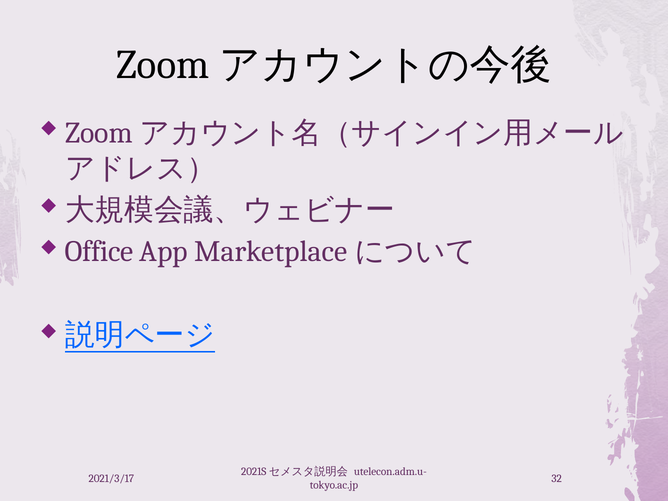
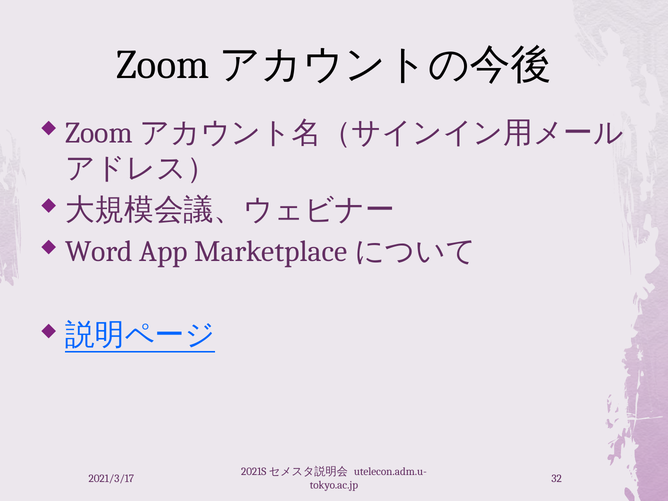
Office: Office -> Word
